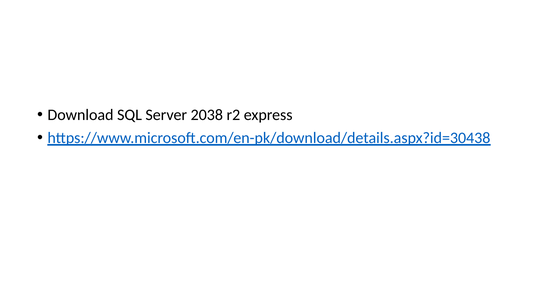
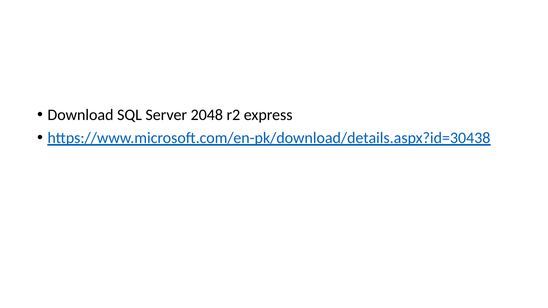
2038: 2038 -> 2048
